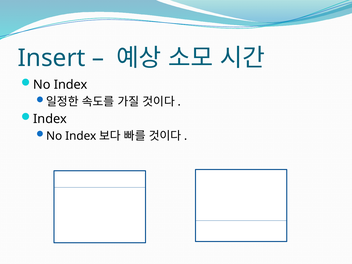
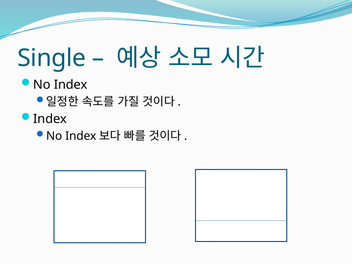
Insert: Insert -> Single
